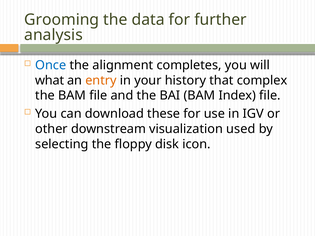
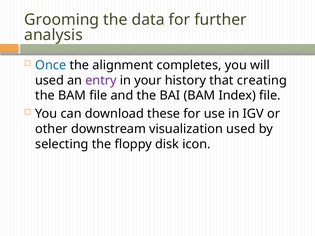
what at (50, 80): what -> used
entry colour: orange -> purple
complex: complex -> creating
